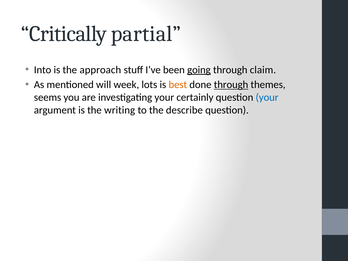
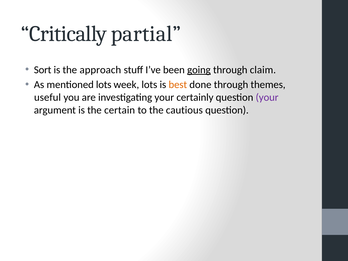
Into: Into -> Sort
mentioned will: will -> lots
through at (231, 85) underline: present -> none
seems: seems -> useful
your at (267, 97) colour: blue -> purple
writing: writing -> certain
describe: describe -> cautious
